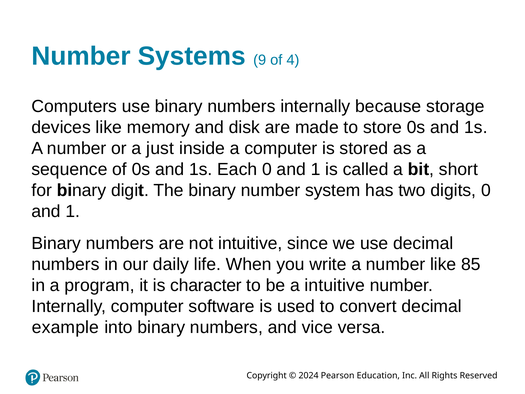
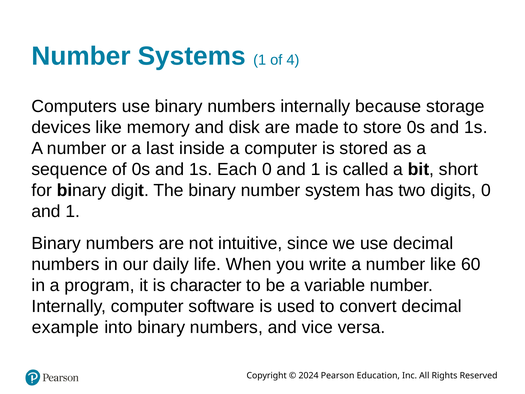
Systems 9: 9 -> 1
just: just -> last
85: 85 -> 60
a intuitive: intuitive -> variable
